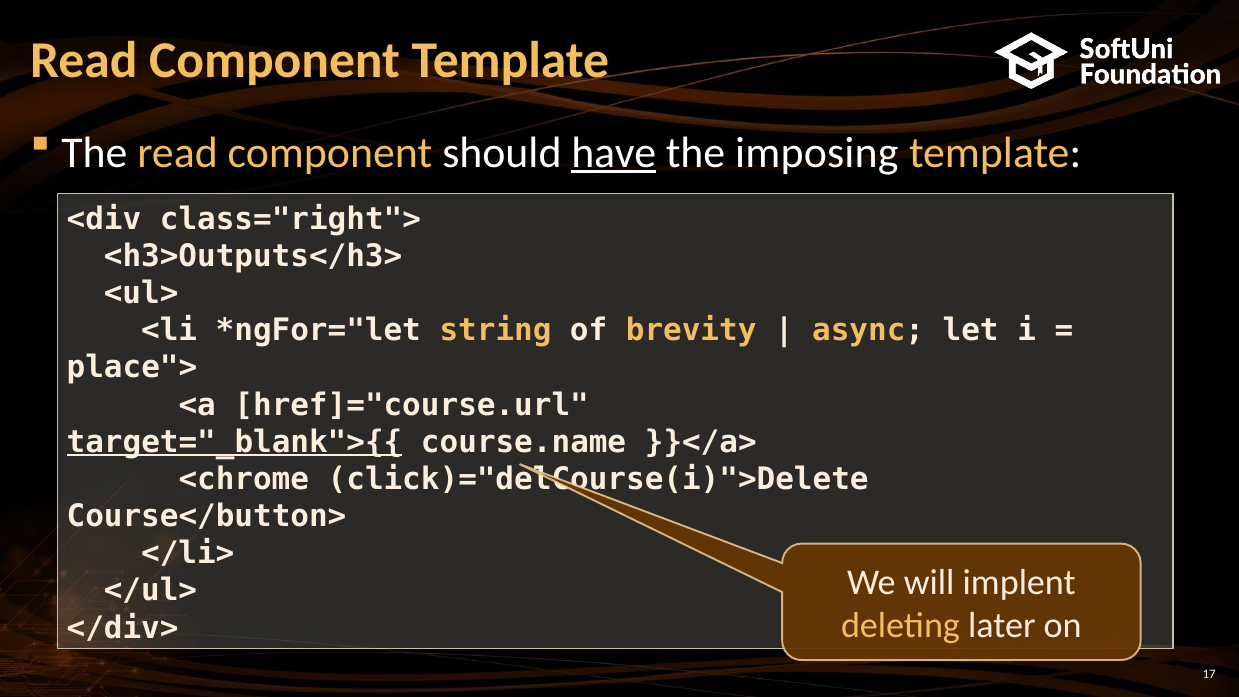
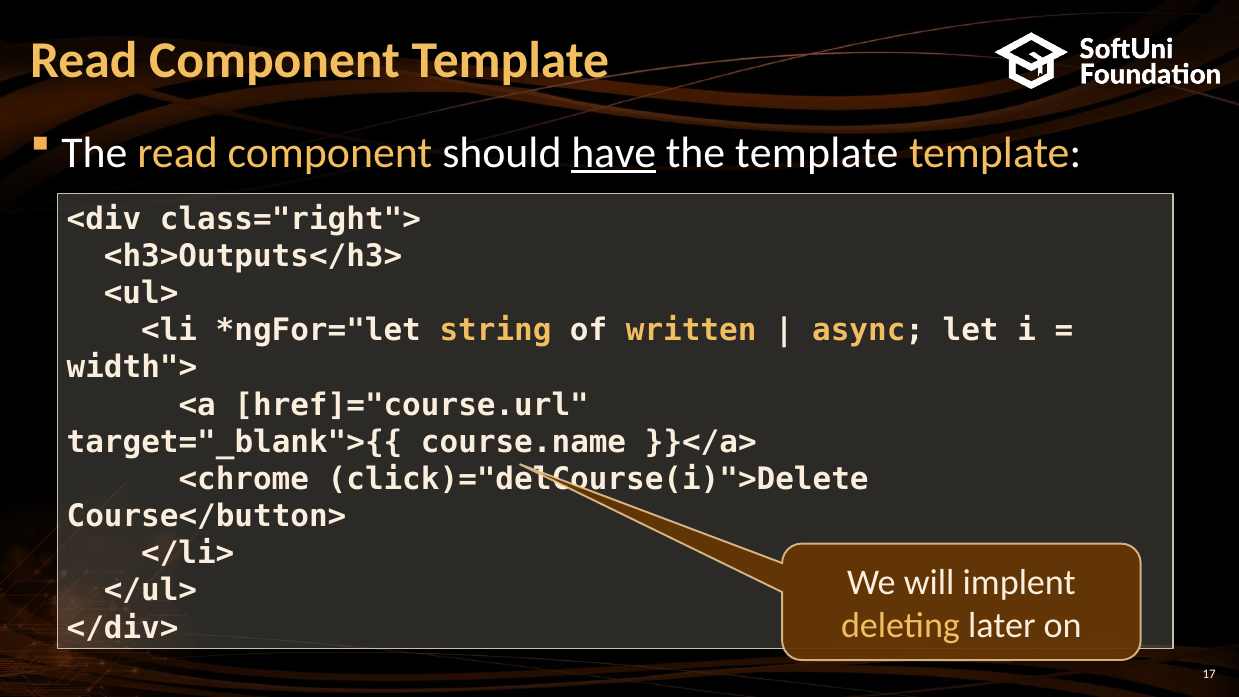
the imposing: imposing -> template
brevity: brevity -> written
place">: place"> -> width">
target="_blank">{{ underline: present -> none
